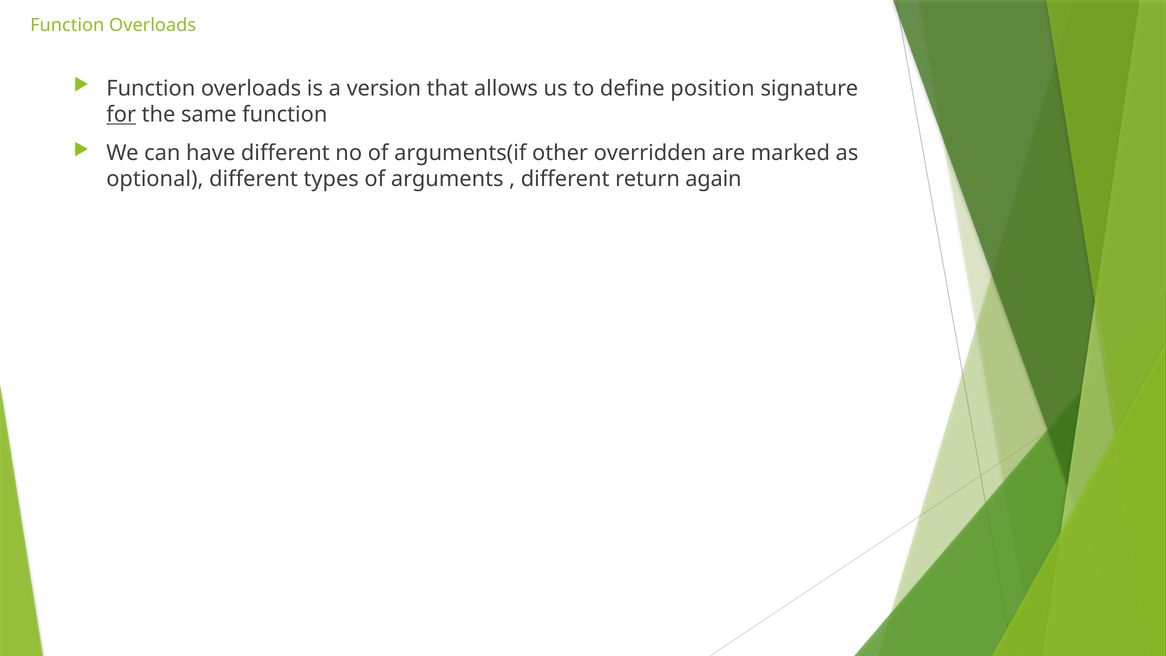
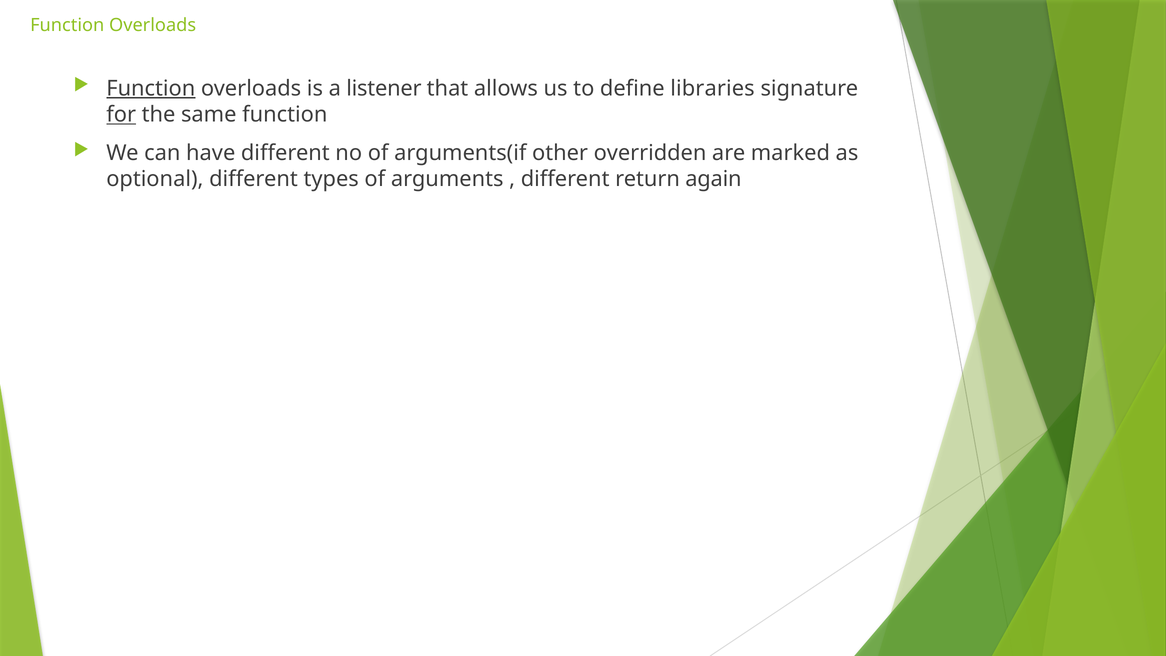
Function at (151, 88) underline: none -> present
version: version -> listener
position: position -> libraries
